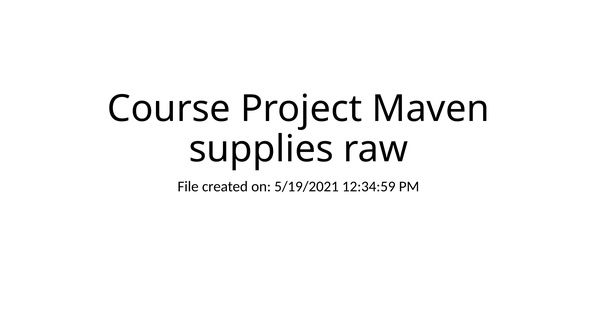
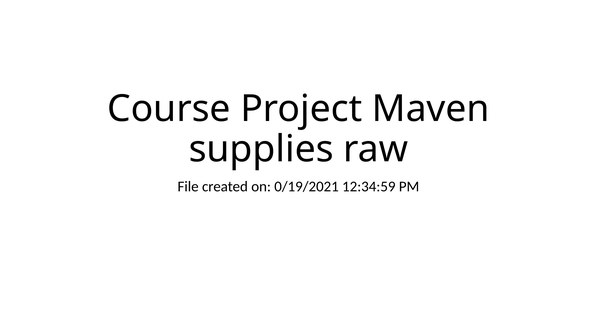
5/19/2021: 5/19/2021 -> 0/19/2021
